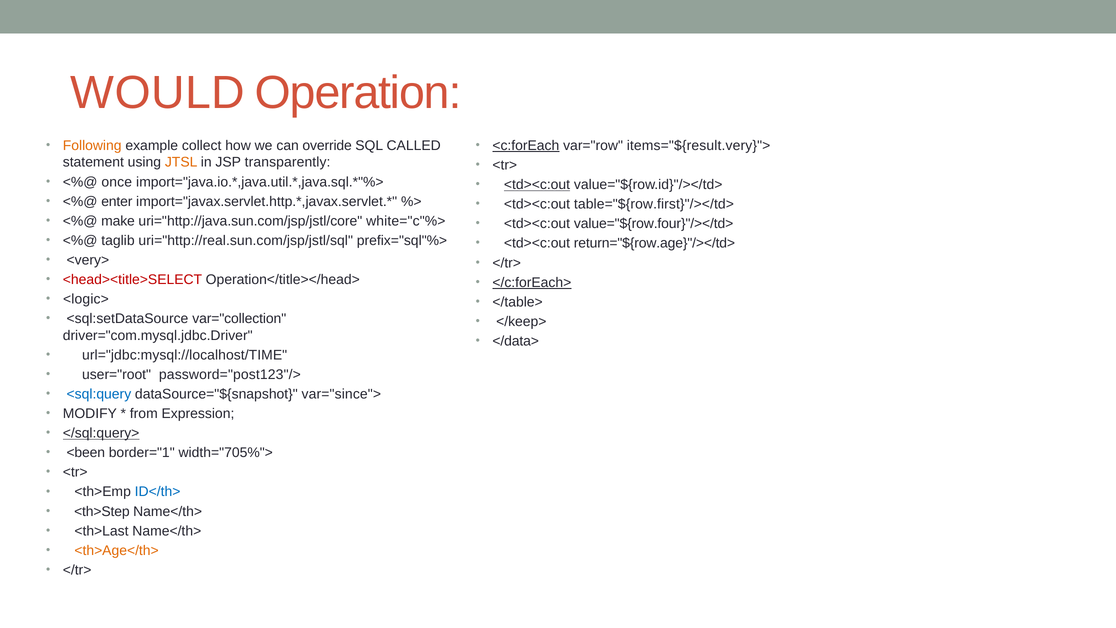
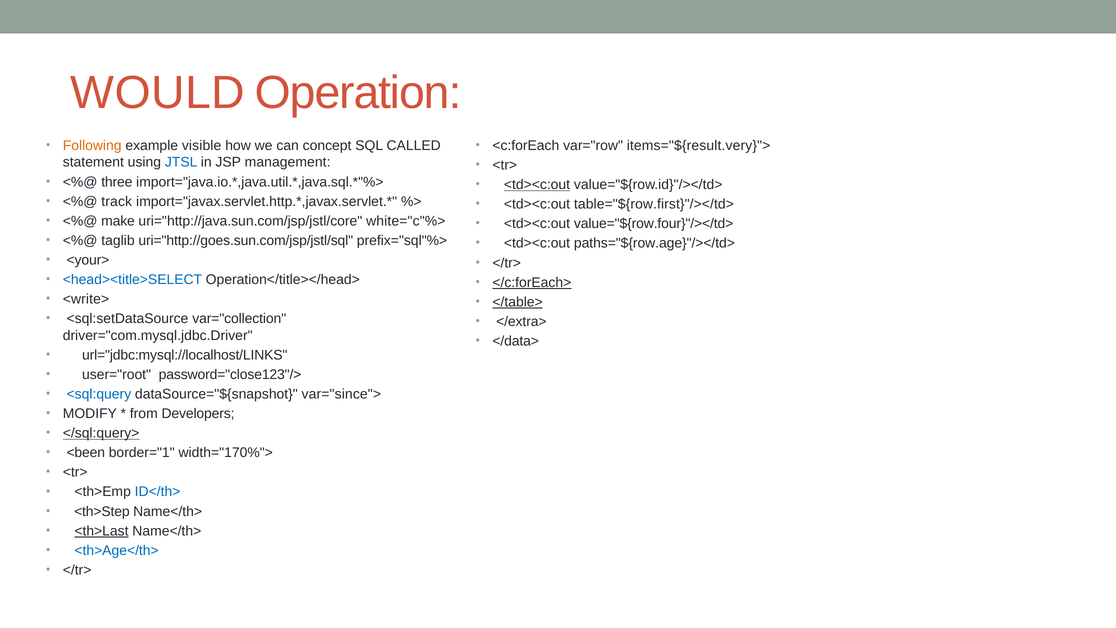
collect: collect -> visible
override: override -> concept
<c:forEach underline: present -> none
JTSL colour: orange -> blue
transparently: transparently -> management
once: once -> three
enter: enter -> track
uri="http://real.sun.com/jsp/jstl/sql: uri="http://real.sun.com/jsp/jstl/sql -> uri="http://goes.sun.com/jsp/jstl/sql
return="${row.age}"/></td>: return="${row.age}"/></td> -> paths="${row.age}"/></td>
<very>: <very> -> <your>
<head><title>SELECT colour: red -> blue
<logic>: <logic> -> <write>
</table> underline: none -> present
</keep>: </keep> -> </extra>
url="jdbc:mysql://localhost/TIME: url="jdbc:mysql://localhost/TIME -> url="jdbc:mysql://localhost/LINKS
password="post123"/>: password="post123"/> -> password="close123"/>
Expression: Expression -> Developers
width="705%">: width="705%"> -> width="170%">
<th>Last underline: none -> present
<th>Age</th> colour: orange -> blue
